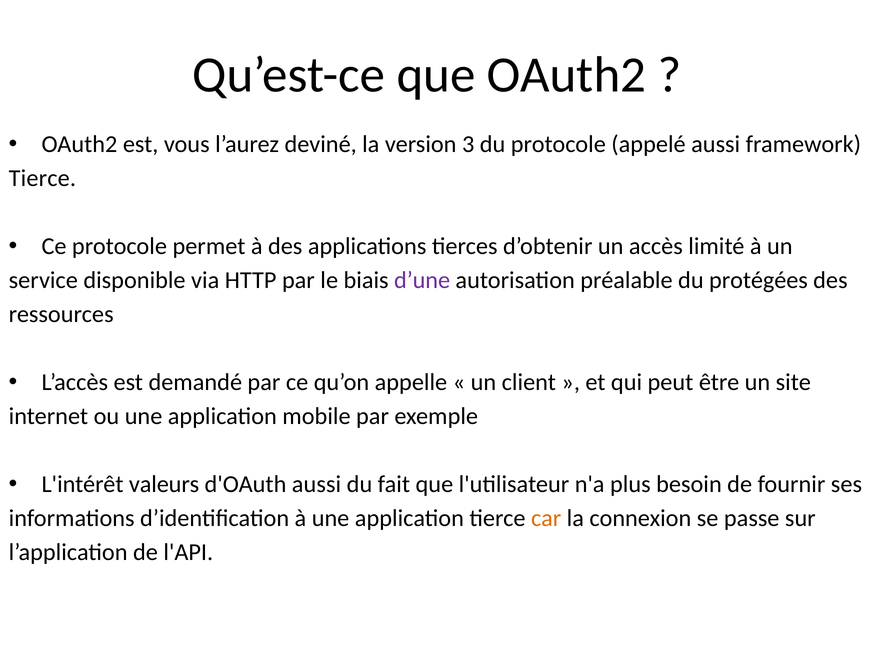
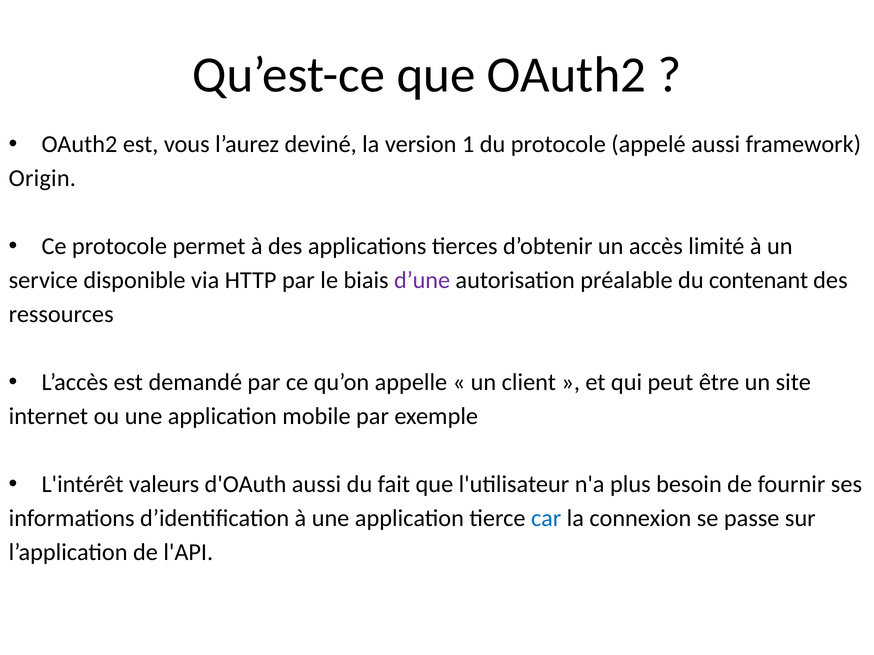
3: 3 -> 1
Tierce at (42, 179): Tierce -> Origin
protégées: protégées -> contenant
car colour: orange -> blue
